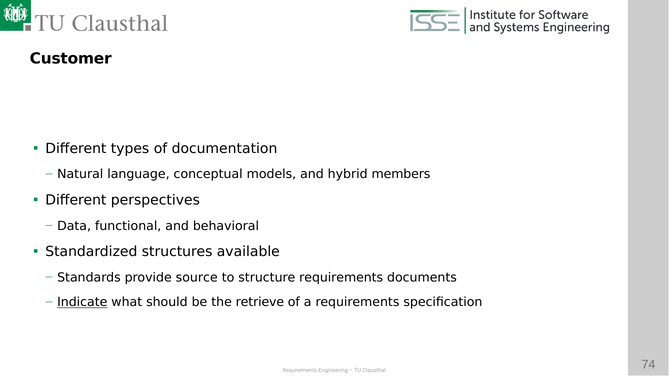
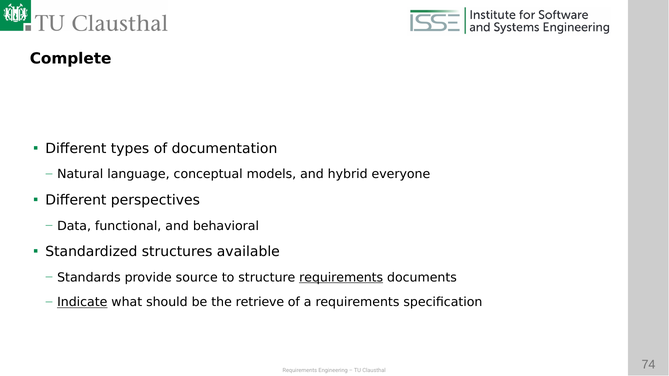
Customer: Customer -> Complete
members: members -> everyone
requirements at (341, 278) underline: none -> present
